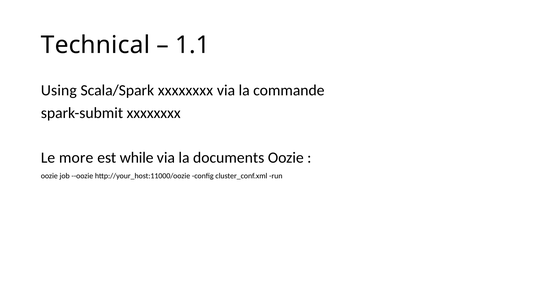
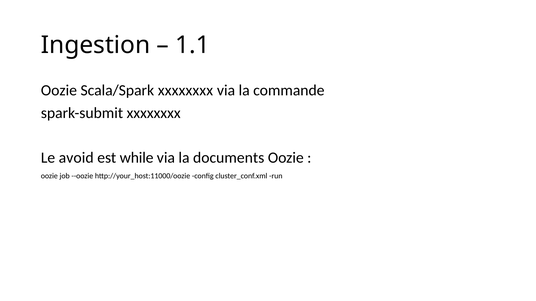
Technical: Technical -> Ingestion
Using at (59, 91): Using -> Oozie
more: more -> avoid
